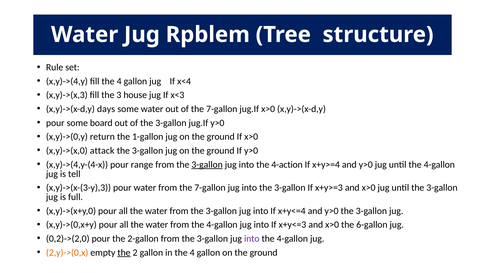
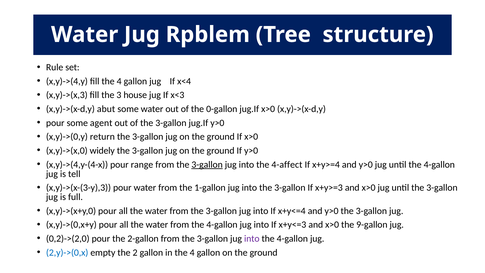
days: days -> abut
of the 7-gallon: 7-gallon -> 0-gallon
board: board -> agent
1-gallon at (148, 137): 1-gallon -> 3-gallon
attack: attack -> widely
4-action: 4-action -> 4-affect
from the 7-gallon: 7-gallon -> 1-gallon
6-gallon: 6-gallon -> 9-gallon
2,y)->(0,x colour: orange -> blue
the at (124, 252) underline: present -> none
